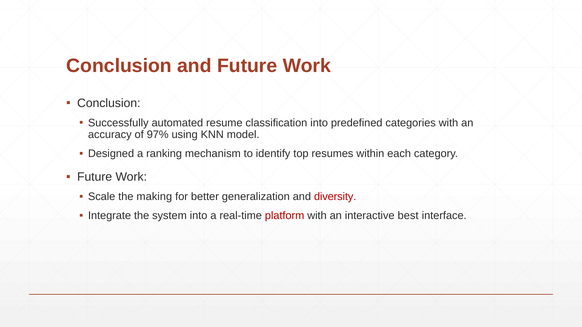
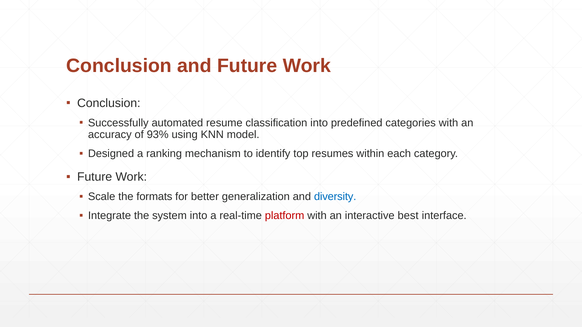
97%: 97% -> 93%
making: making -> formats
diversity colour: red -> blue
